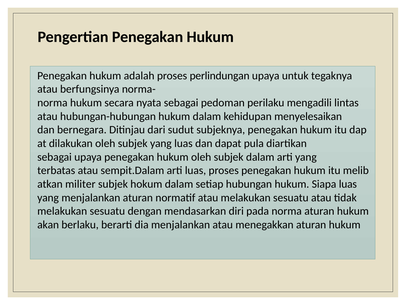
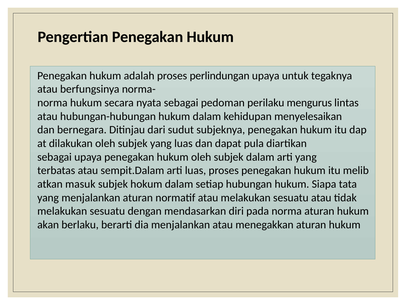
mengadili: mengadili -> mengurus
militer: militer -> masuk
Siapa luas: luas -> tata
